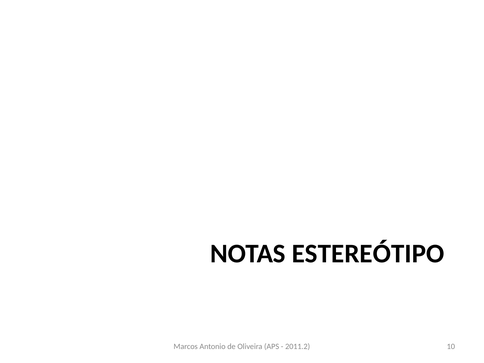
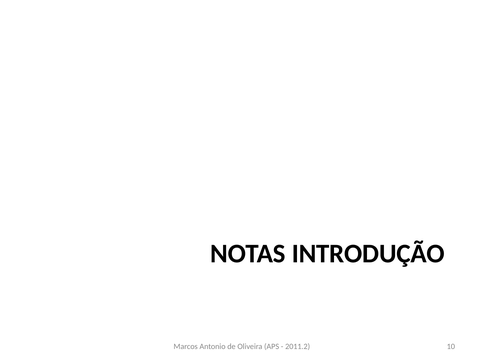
ESTEREÓTIPO: ESTEREÓTIPO -> INTRODUÇÃO
